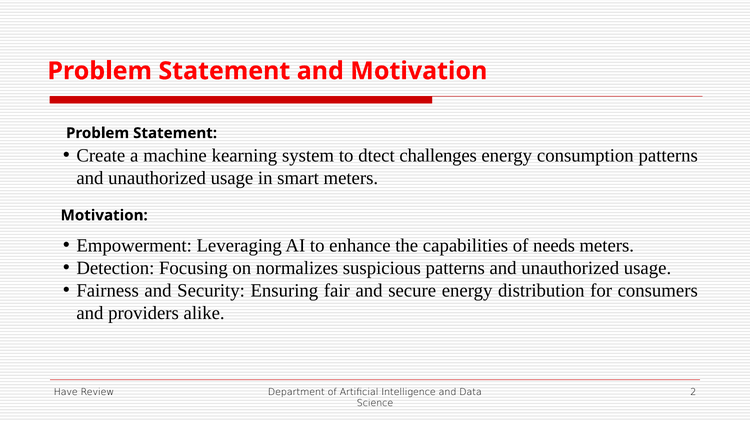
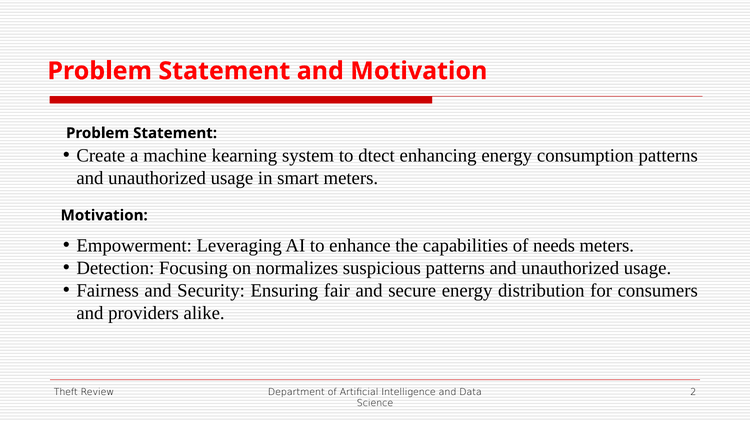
challenges: challenges -> enhancing
Have: Have -> Theft
